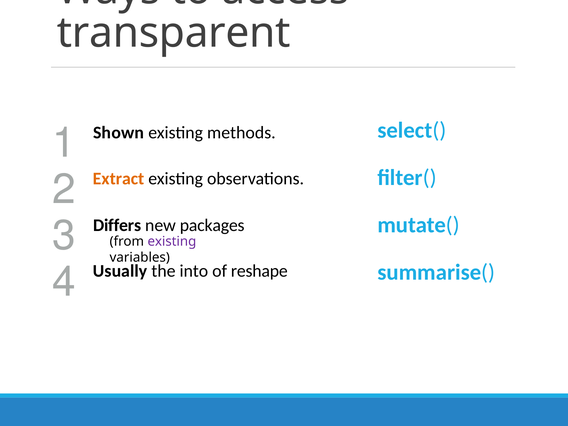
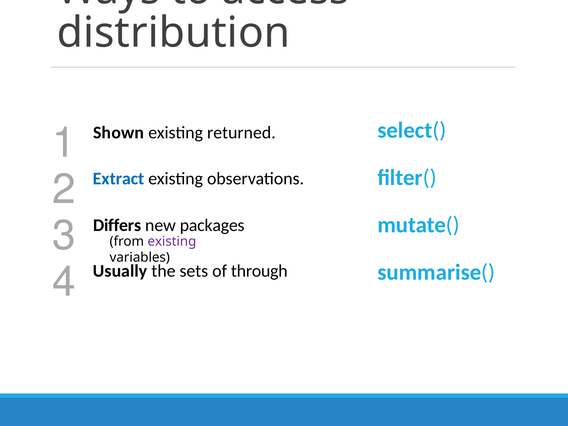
transparent: transparent -> distribution
methods: methods -> returned
Extract colour: orange -> blue
into: into -> sets
reshape: reshape -> through
